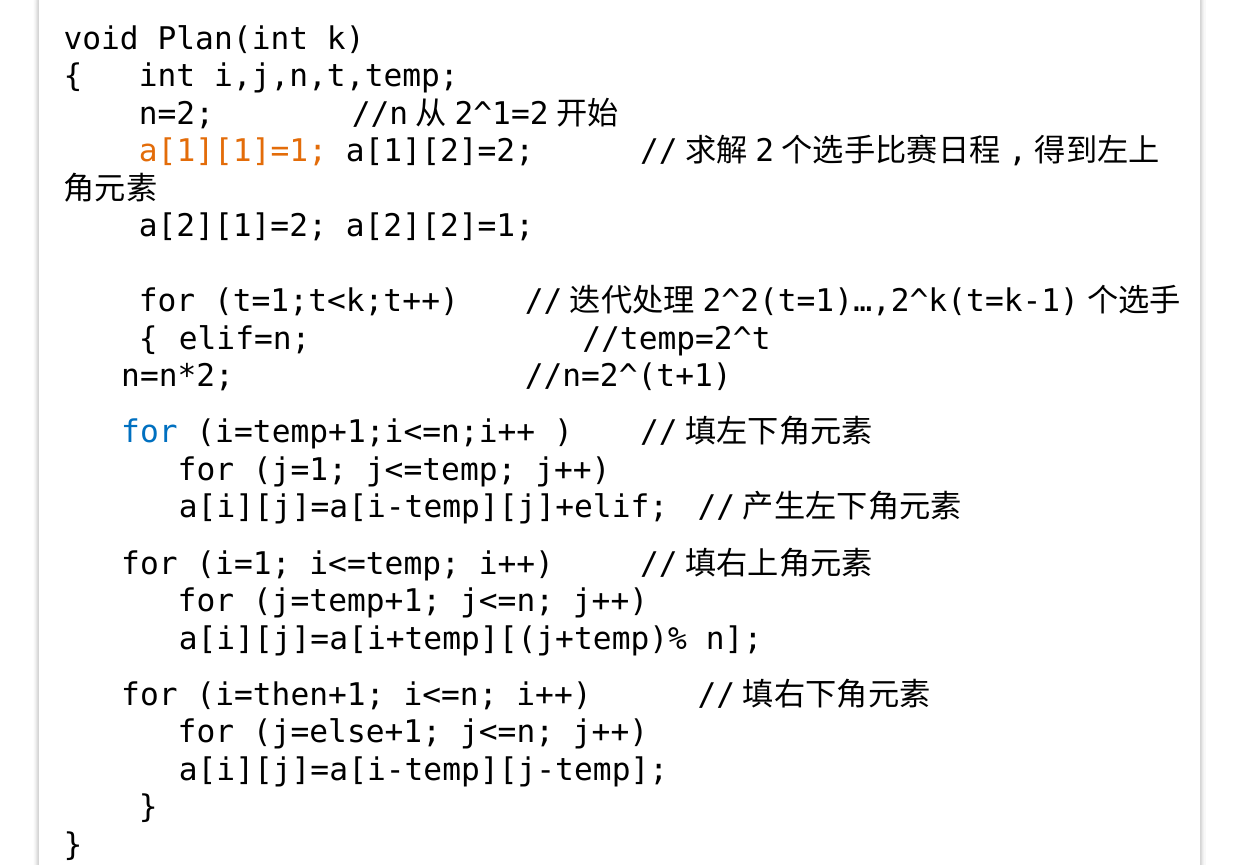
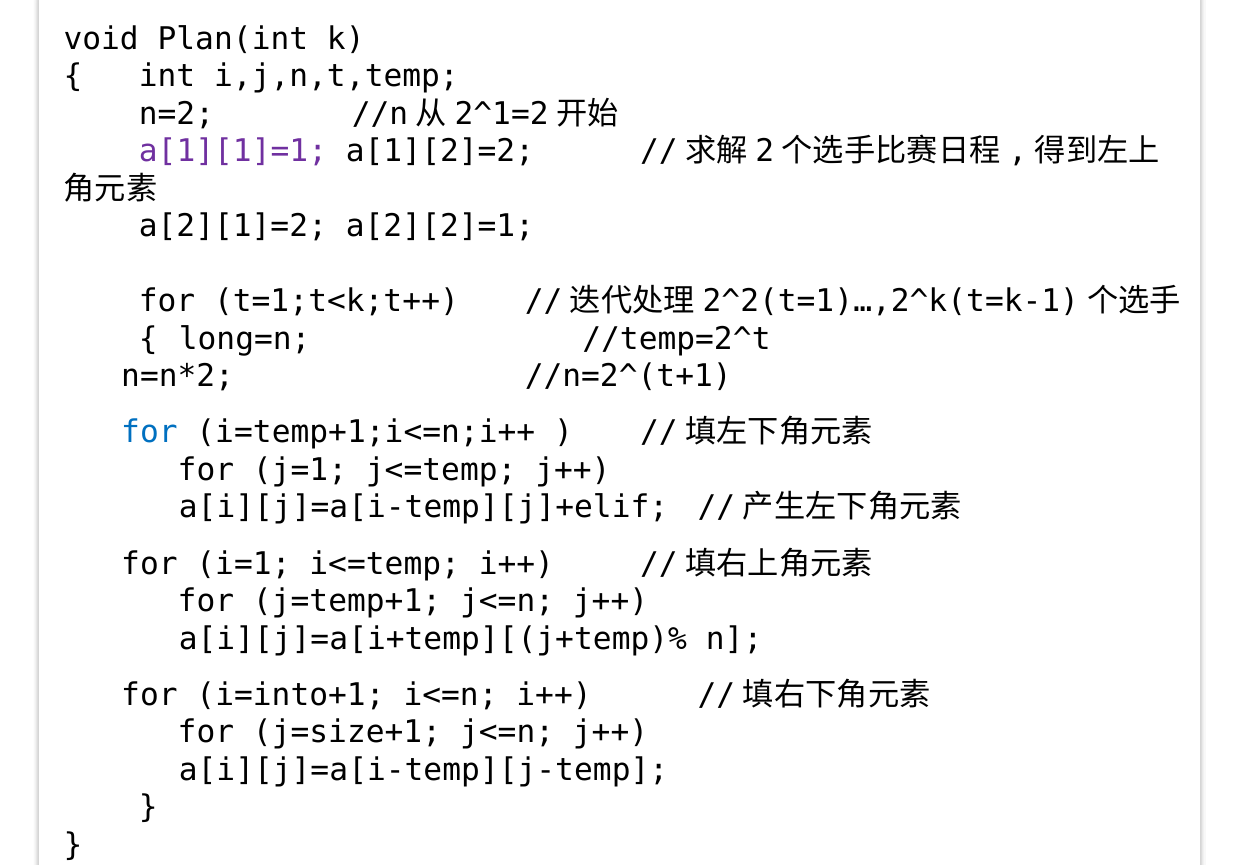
a[1][1]=1 colour: orange -> purple
elif=n: elif=n -> long=n
i=then+1: i=then+1 -> i=into+1
j=else+1: j=else+1 -> j=size+1
